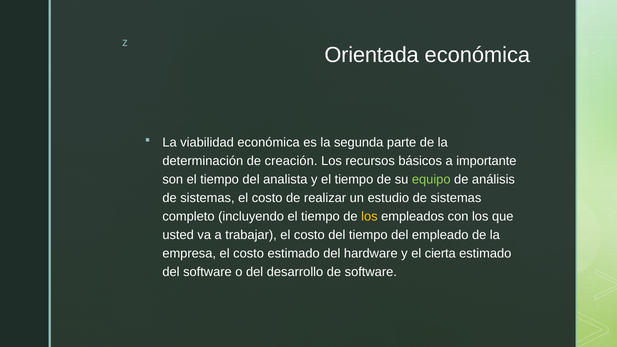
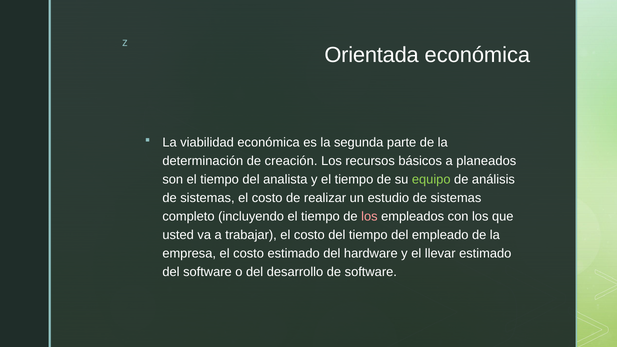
importante: importante -> planeados
los at (369, 217) colour: yellow -> pink
cierta: cierta -> llevar
